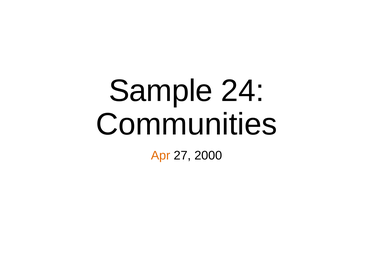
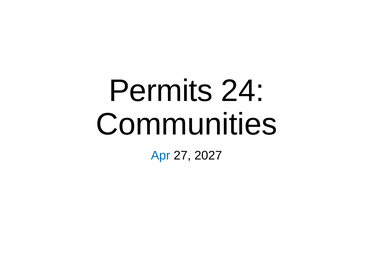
Sample: Sample -> Permits
Apr colour: orange -> blue
2000: 2000 -> 2027
